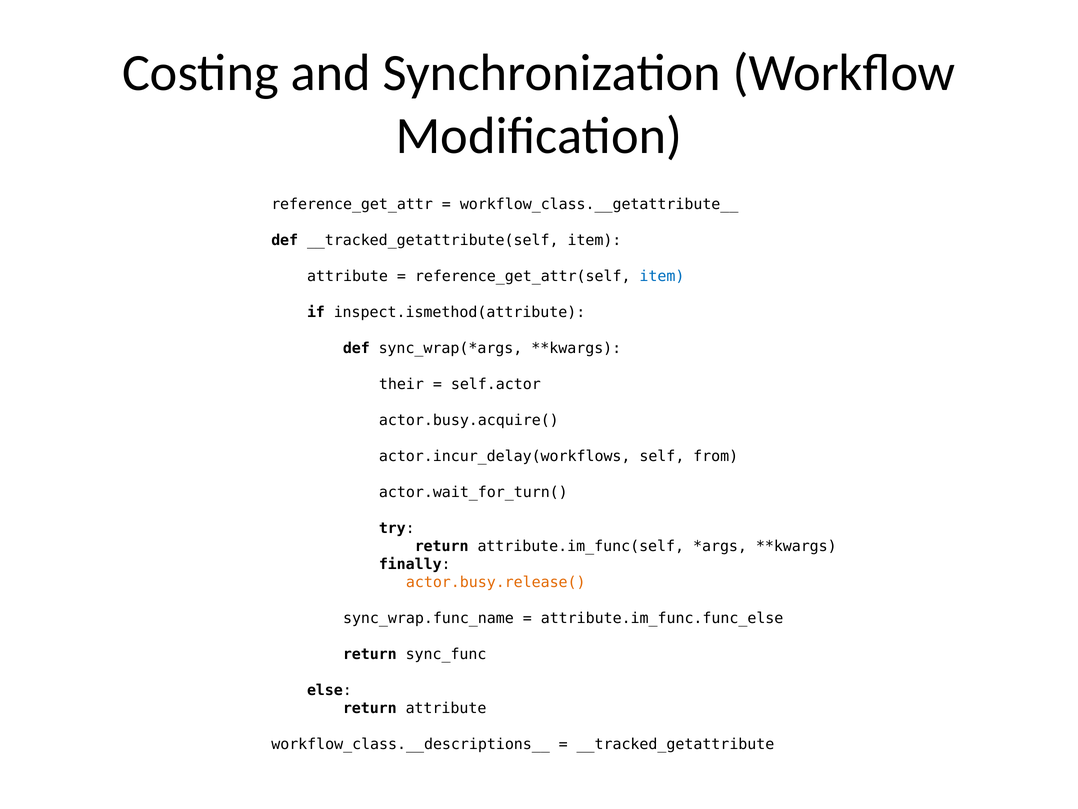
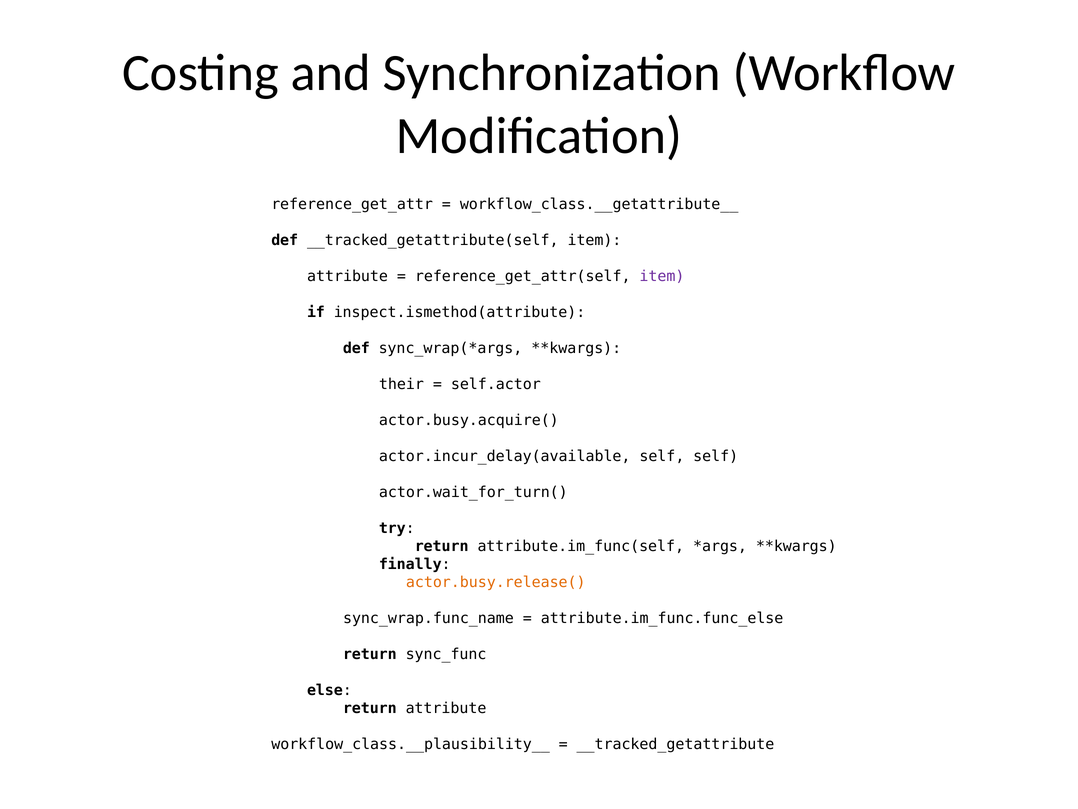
item at (662, 276) colour: blue -> purple
actor.incur_delay(workflows: actor.incur_delay(workflows -> actor.incur_delay(available
self from: from -> self
workflow_class.__descriptions__: workflow_class.__descriptions__ -> workflow_class.__plausibility__
